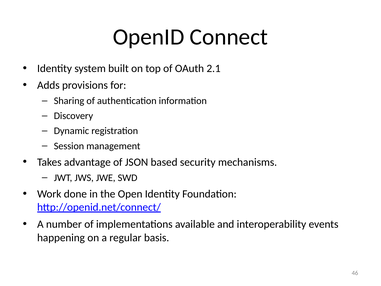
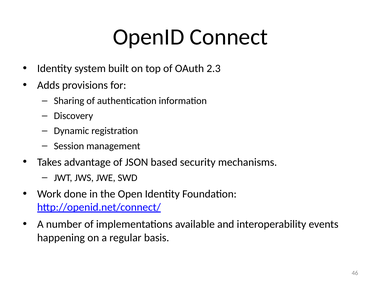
2.1: 2.1 -> 2.3
